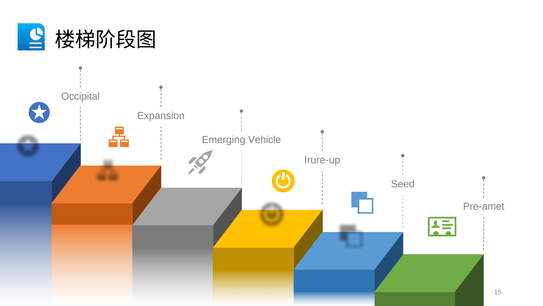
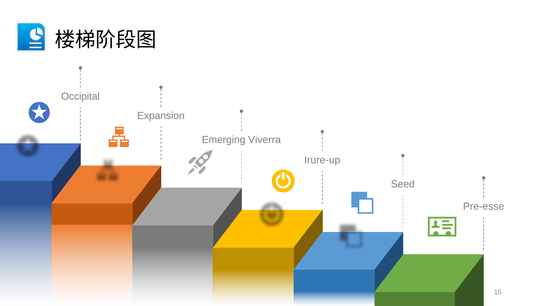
Vehicle: Vehicle -> Viverra
Pre-amet: Pre-amet -> Pre-esse
